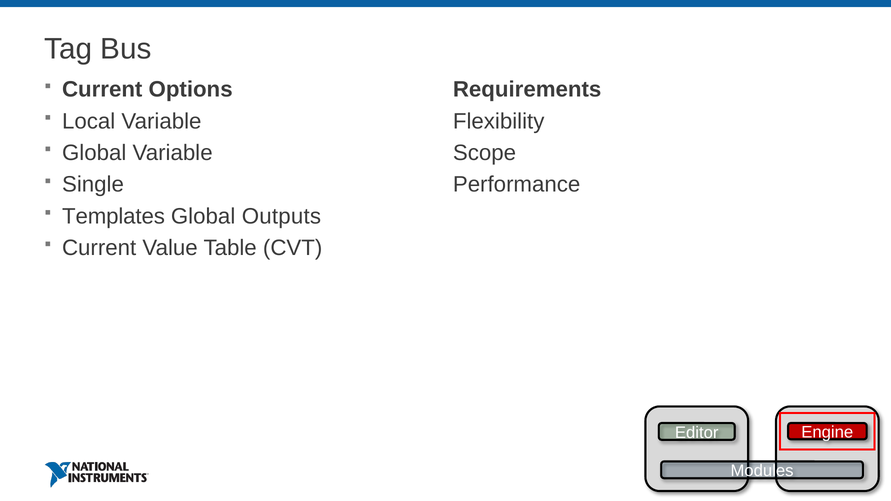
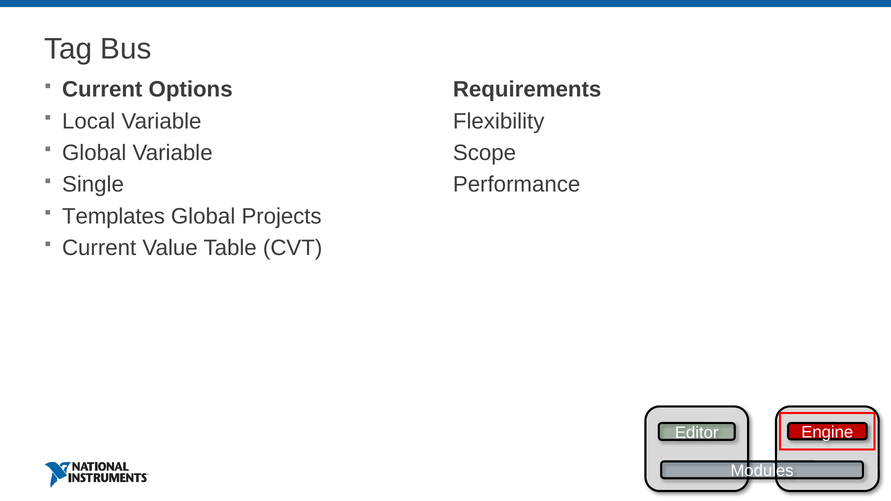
Outputs: Outputs -> Projects
